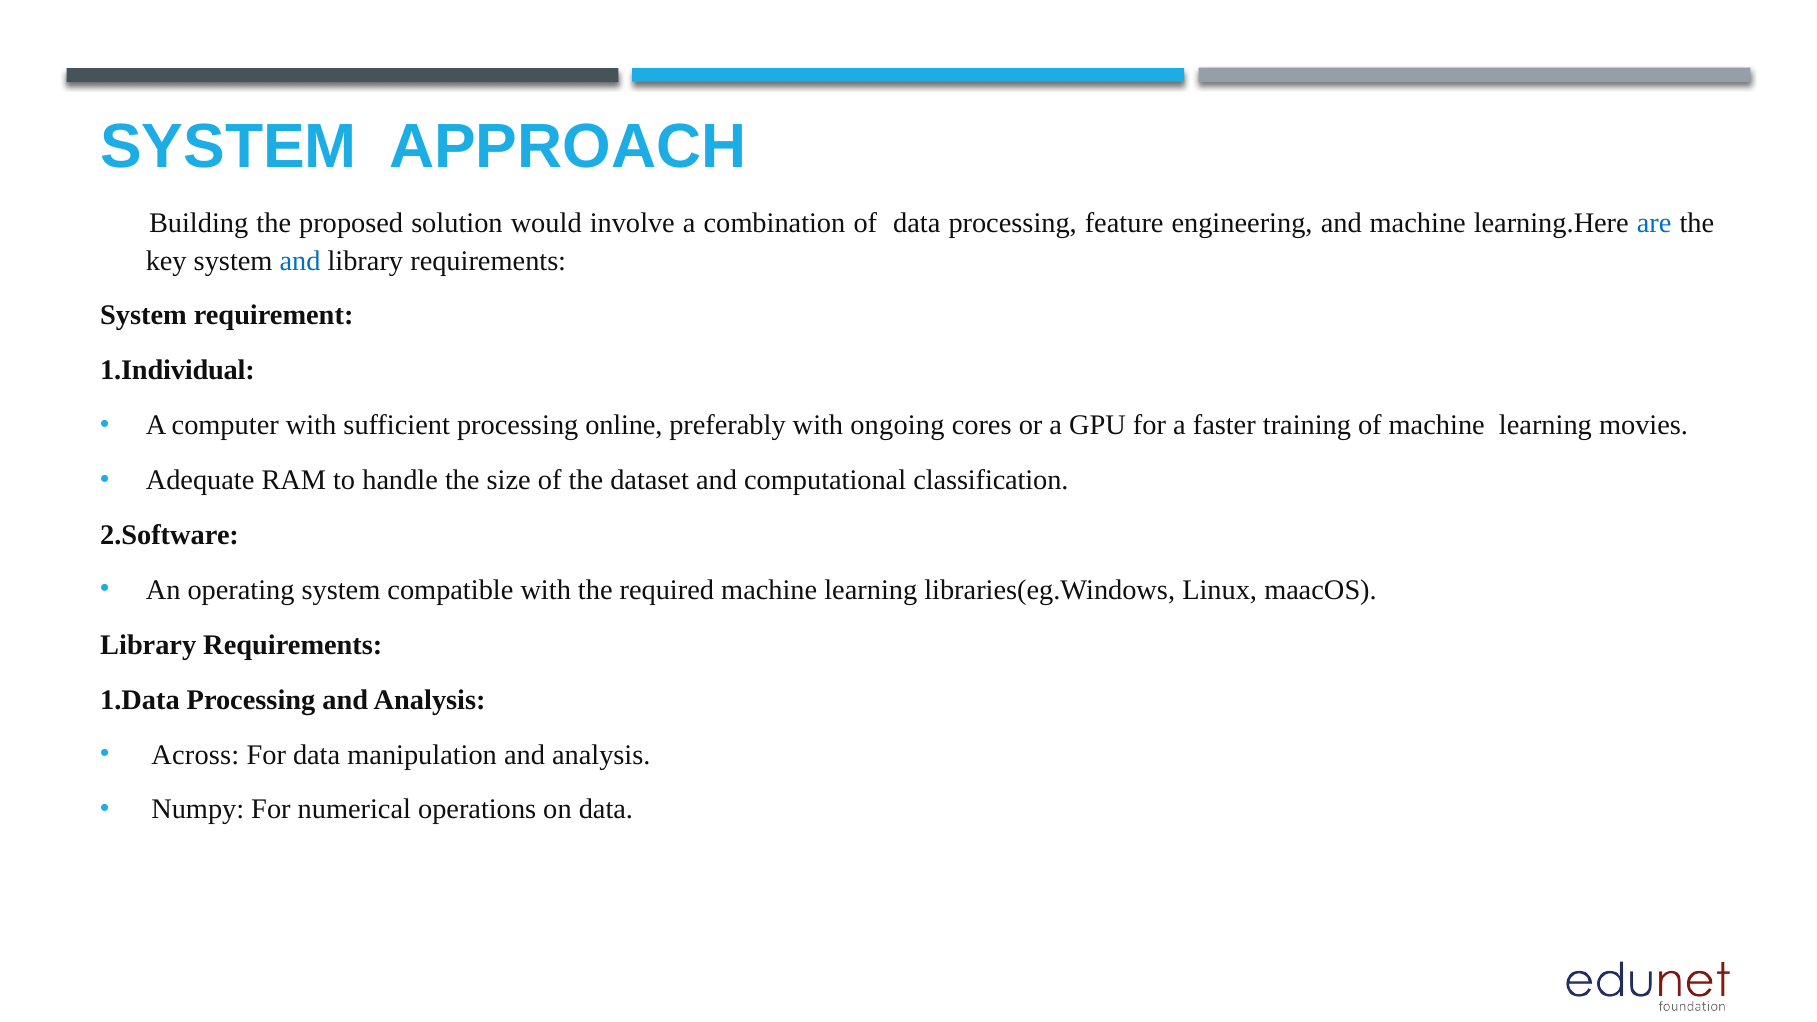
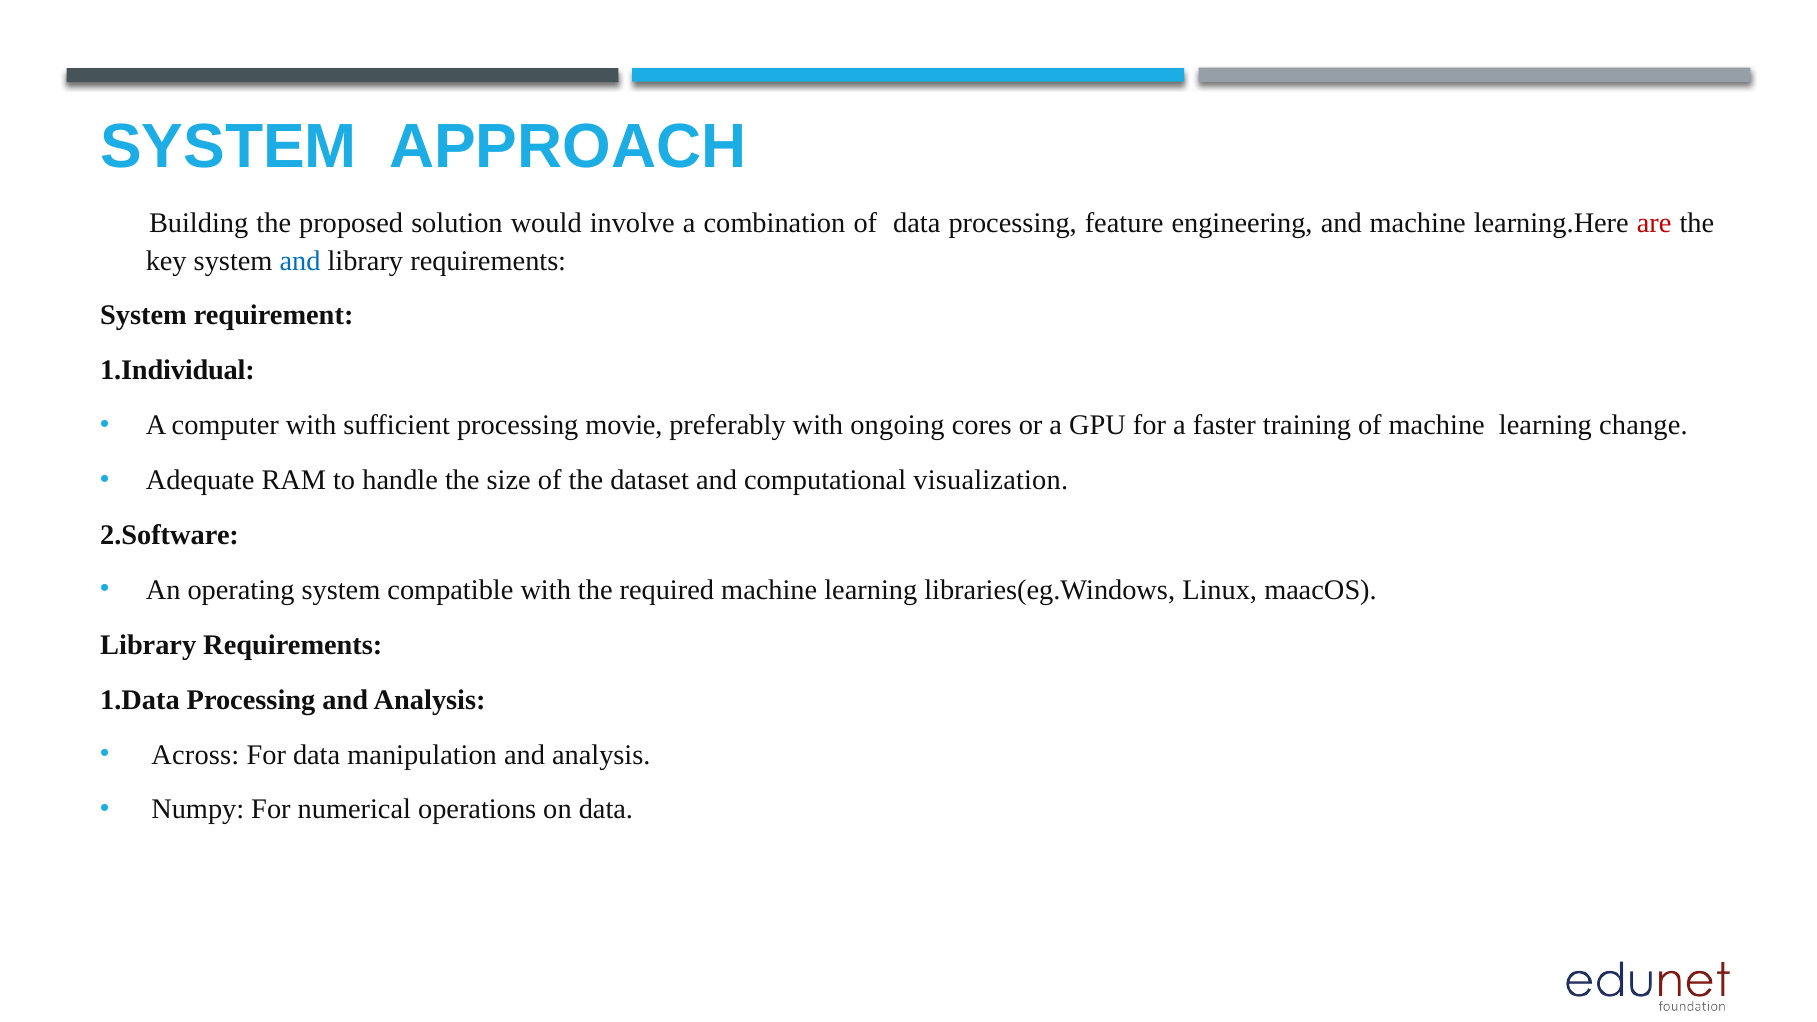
are colour: blue -> red
online: online -> movie
movies: movies -> change
classification: classification -> visualization
